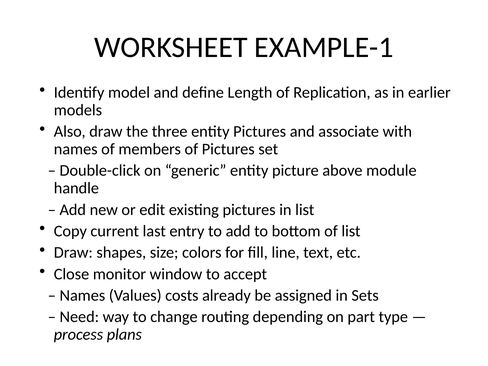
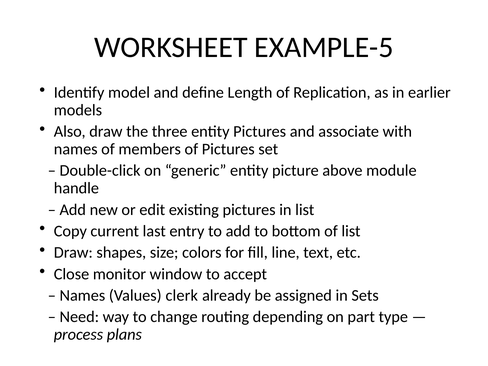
EXAMPLE-1: EXAMPLE-1 -> EXAMPLE-5
costs: costs -> clerk
